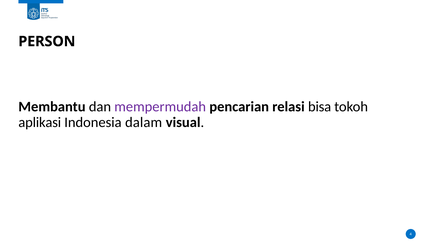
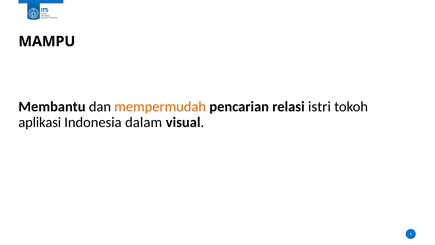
PERSON: PERSON -> MAMPU
mempermudah colour: purple -> orange
bisa: bisa -> istri
